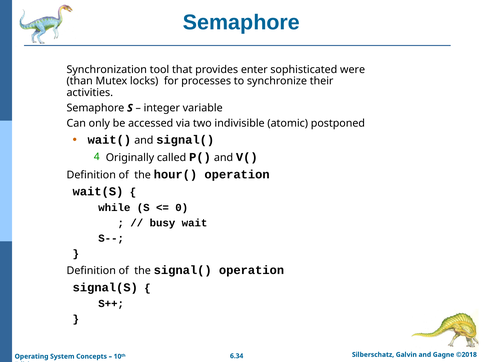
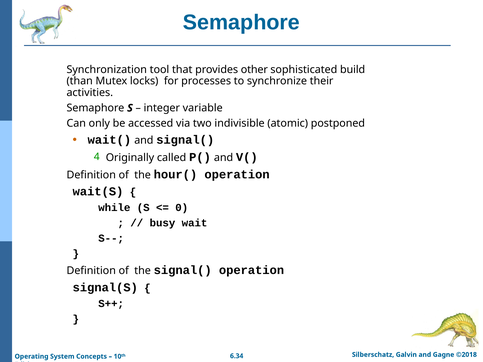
enter: enter -> other
were: were -> build
